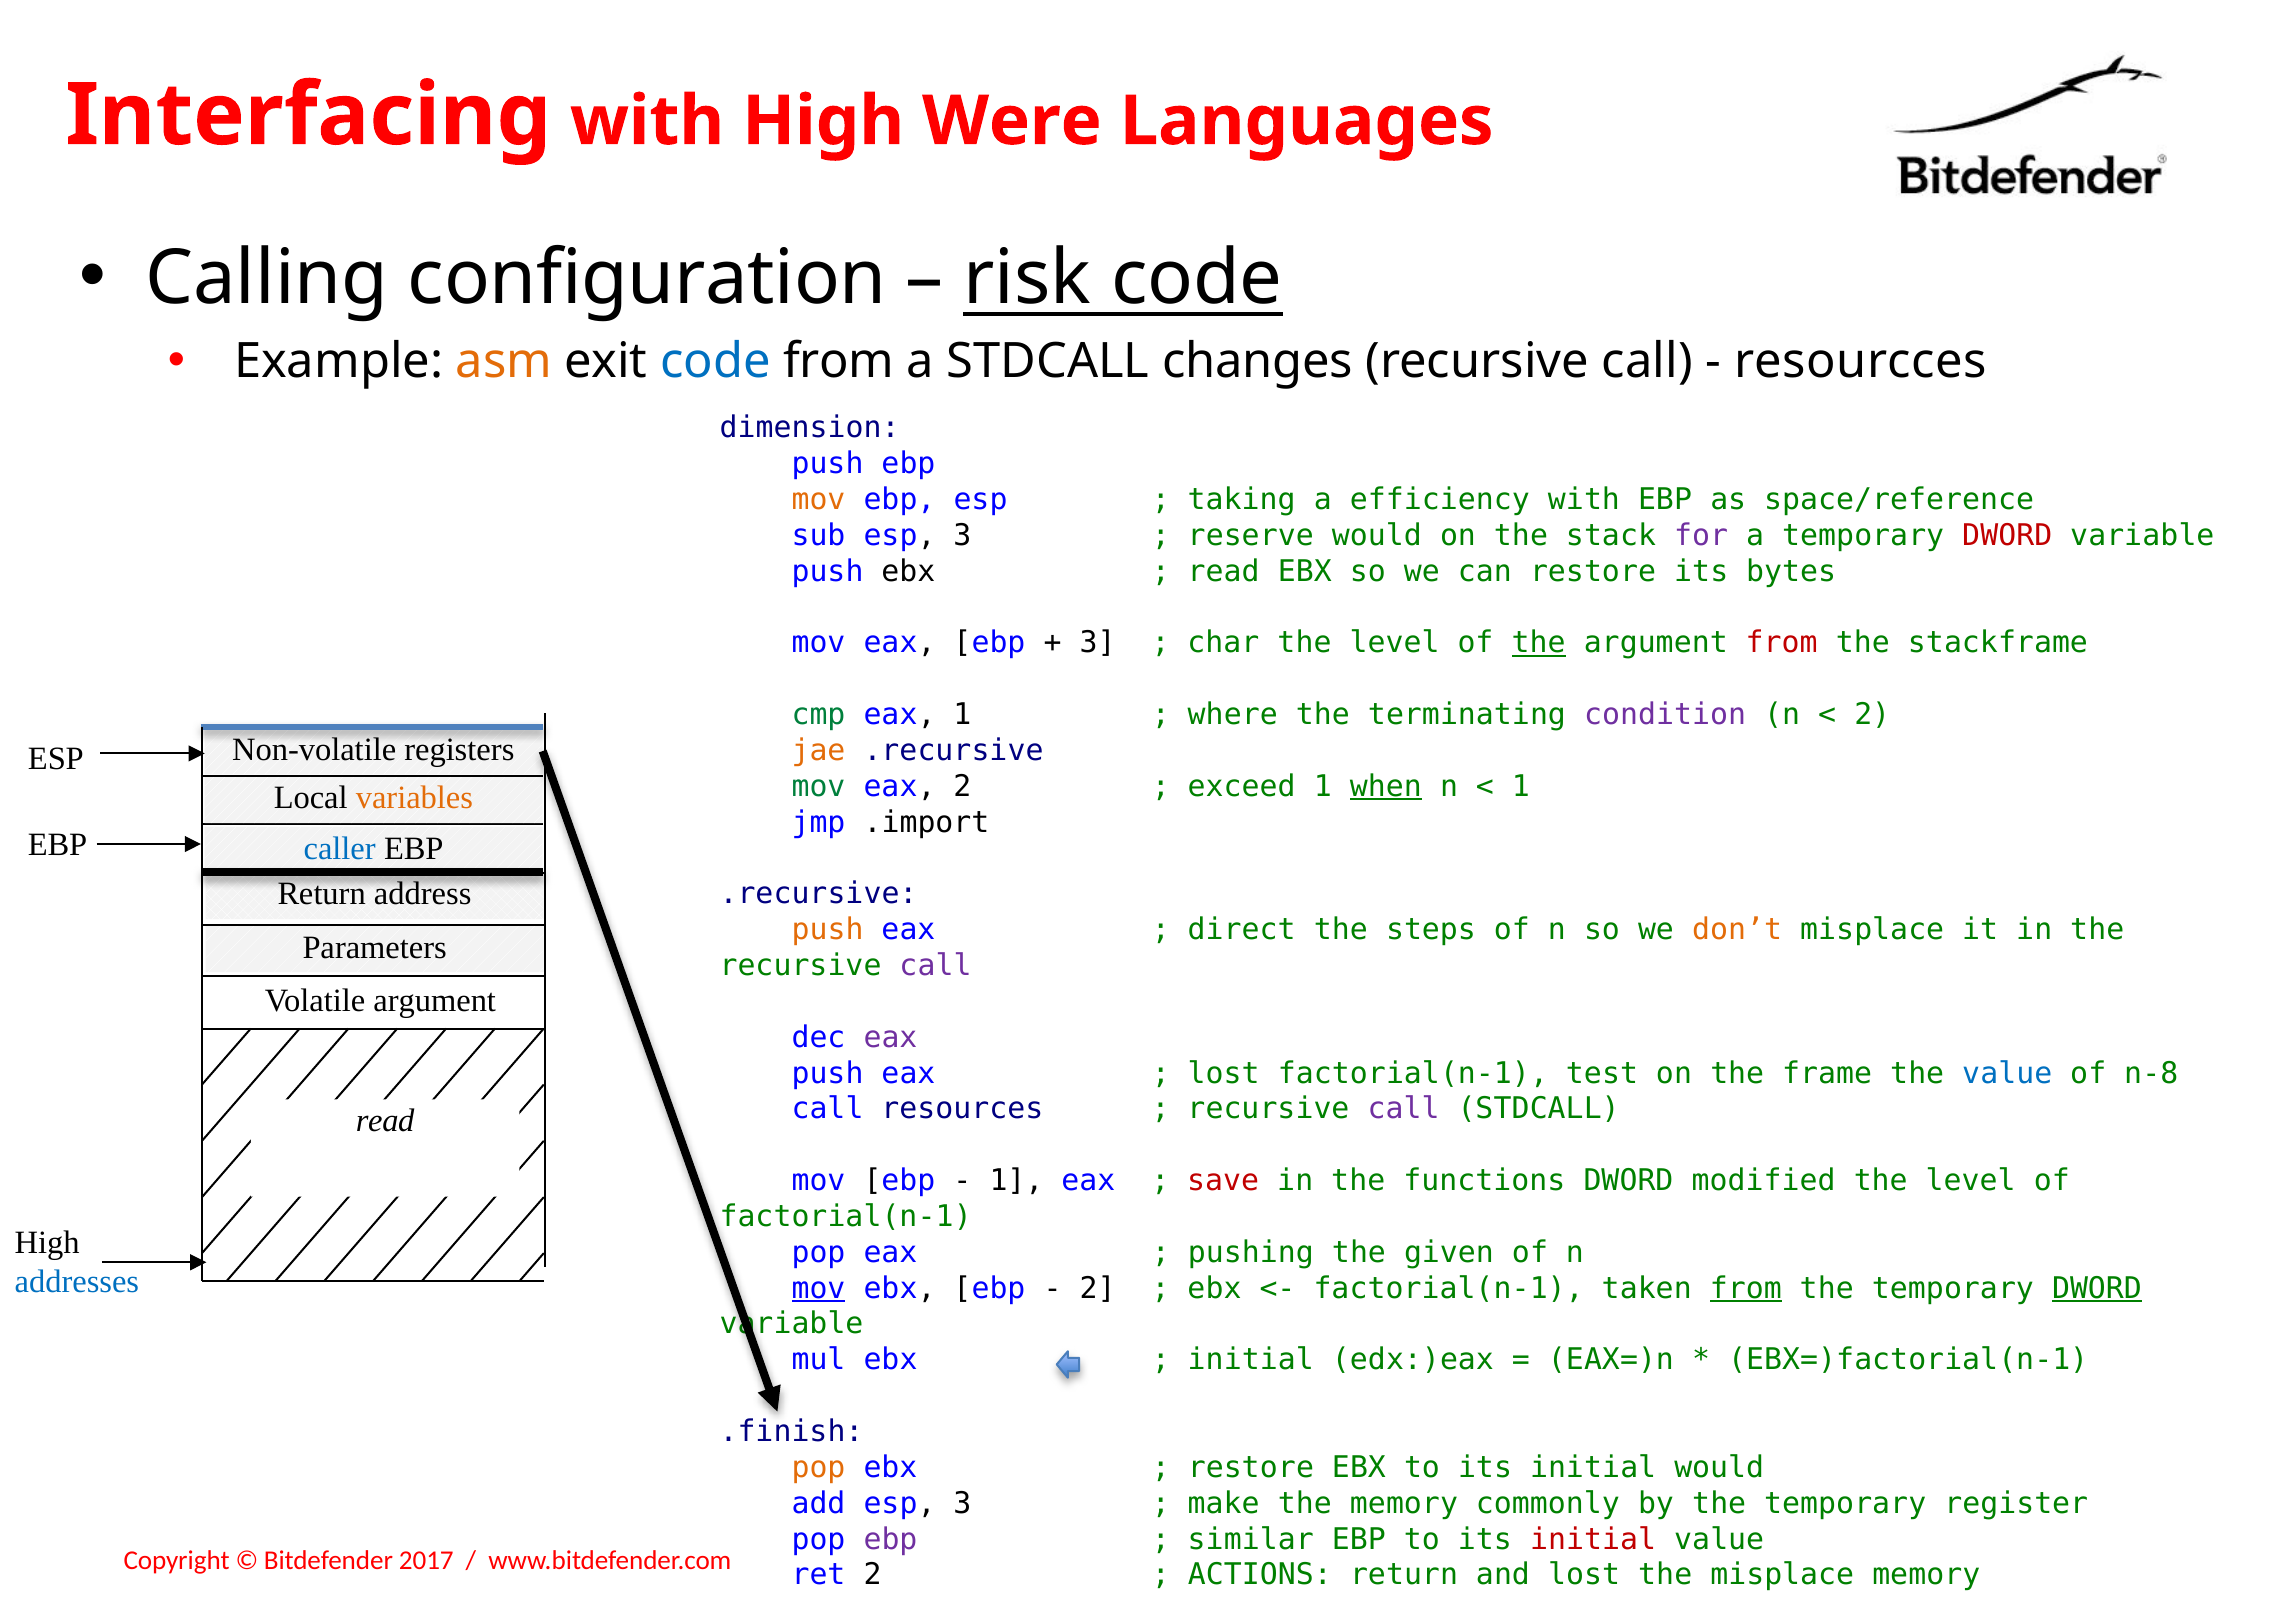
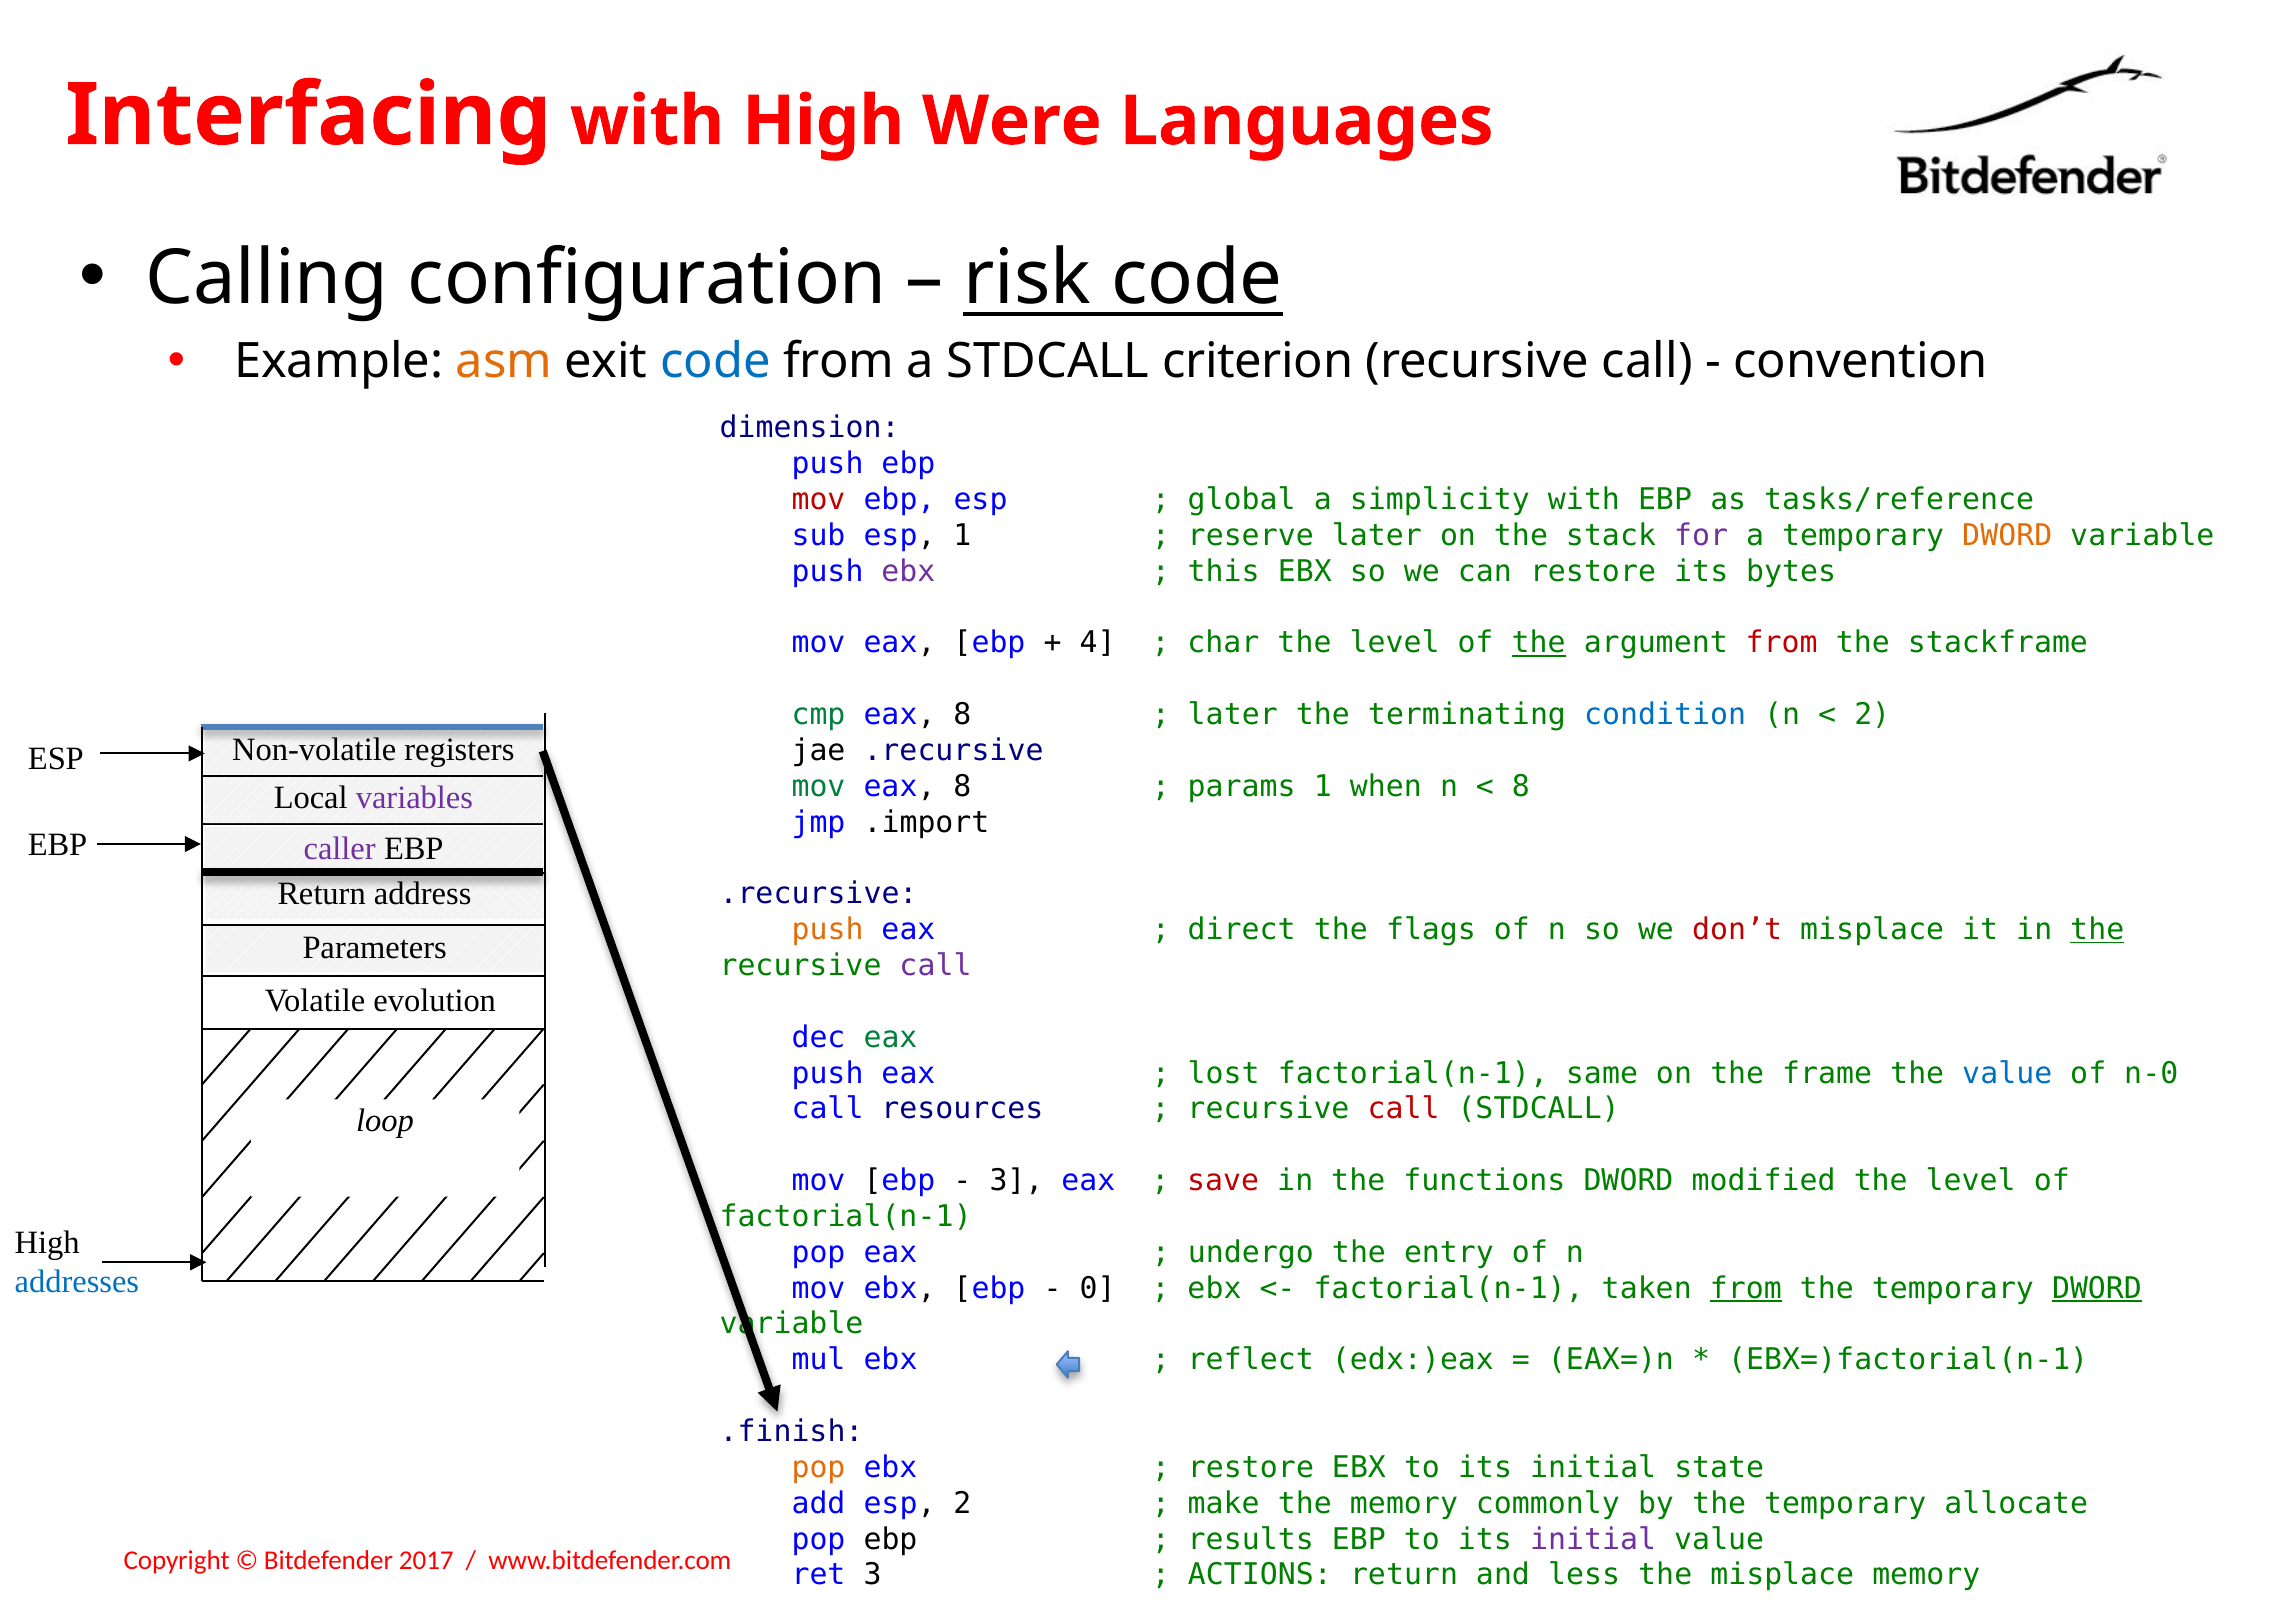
changes: changes -> criterion
resourcces: resourcces -> convention
mov at (819, 499) colour: orange -> red
taking: taking -> global
efficiency: efficiency -> simplicity
space/reference: space/reference -> tasks/reference
sub esp 3: 3 -> 1
reserve would: would -> later
DWORD at (2007, 535) colour: red -> orange
ebx at (908, 571) colour: black -> purple
read at (1224, 571): read -> this
3 at (1098, 643): 3 -> 4
1 at (962, 714): 1 -> 8
where at (1233, 714): where -> later
condition colour: purple -> blue
jae colour: orange -> black
2 at (962, 786): 2 -> 8
exceed: exceed -> params
when underline: present -> none
1 at (1521, 786): 1 -> 8
variables colour: orange -> purple
caller colour: blue -> purple
steps: steps -> flags
don’t colour: orange -> red
the at (2097, 929) underline: none -> present
Volatile argument: argument -> evolution
eax at (890, 1037) colour: purple -> green
test: test -> same
n-8: n-8 -> n-0
call at (1404, 1109) colour: purple -> red
read at (385, 1121): read -> loop
1 at (1016, 1180): 1 -> 3
pushing: pushing -> undergo
given: given -> entry
mov at (819, 1288) underline: present -> none
2 at (1098, 1288): 2 -> 0
initial at (1251, 1359): initial -> reflect
initial would: would -> state
add esp 3: 3 -> 2
register: register -> allocate
ebp at (890, 1539) colour: purple -> black
similar: similar -> results
initial at (1593, 1539) colour: red -> purple
ret 2: 2 -> 3
and lost: lost -> less
